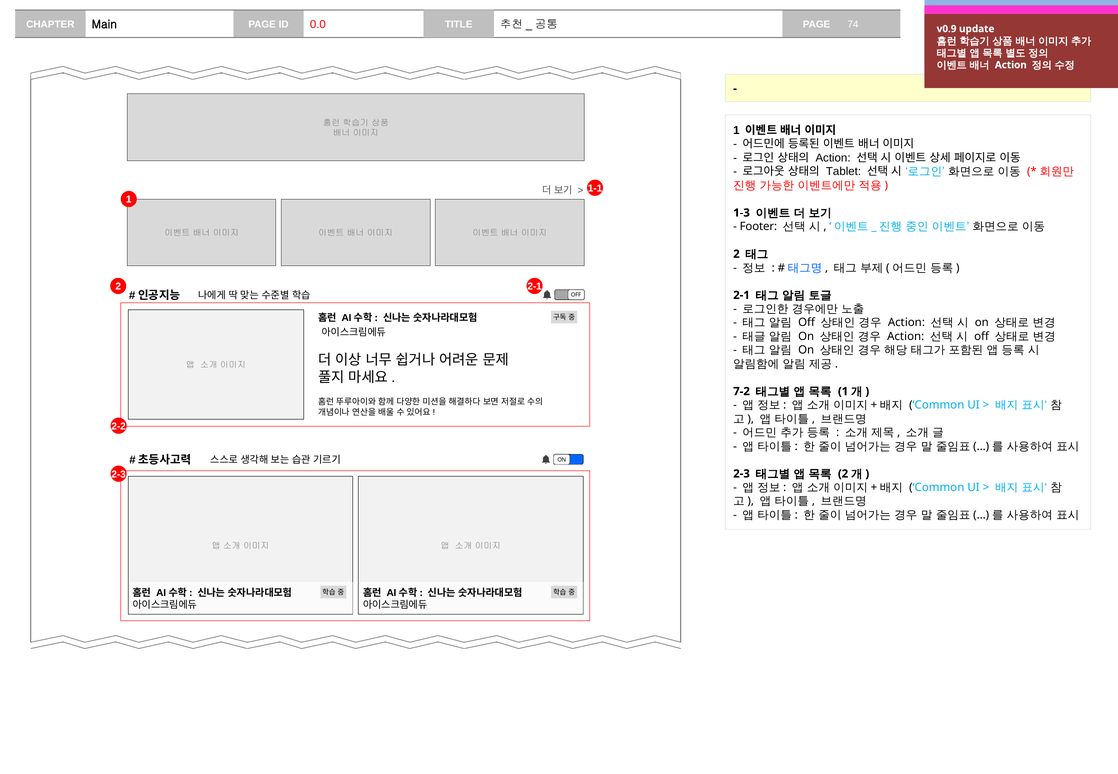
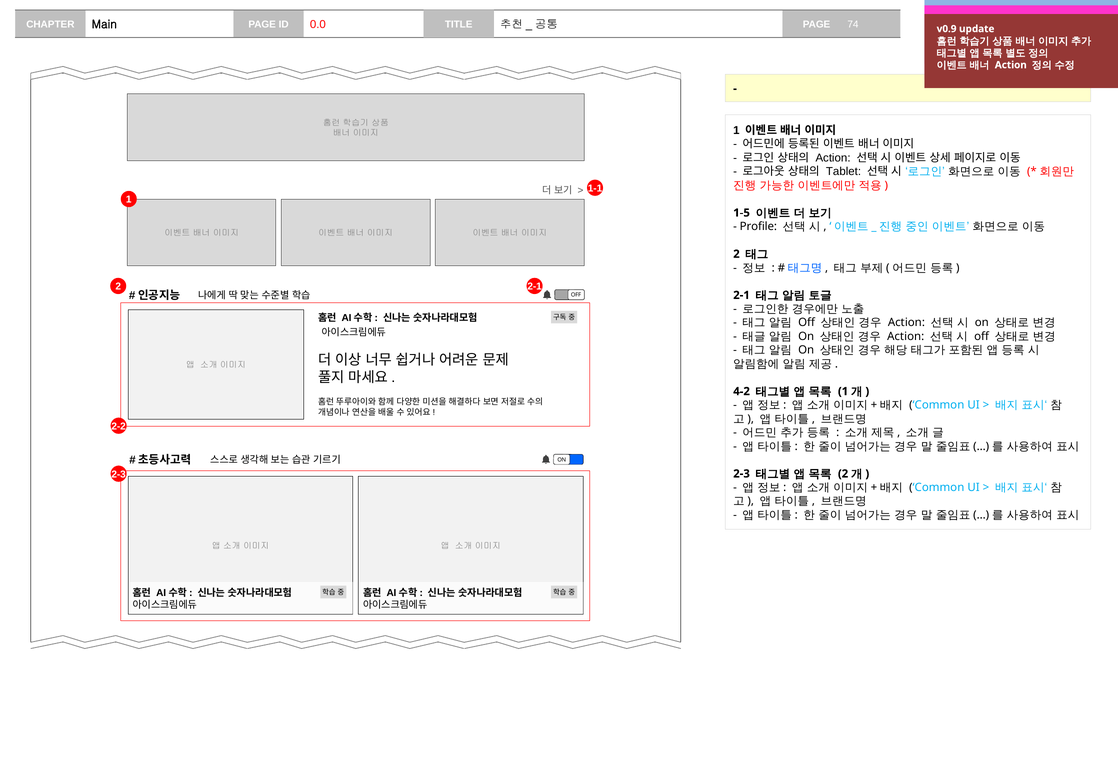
1-3: 1-3 -> 1-5
Footer: Footer -> Profile
7-2: 7-2 -> 4-2
